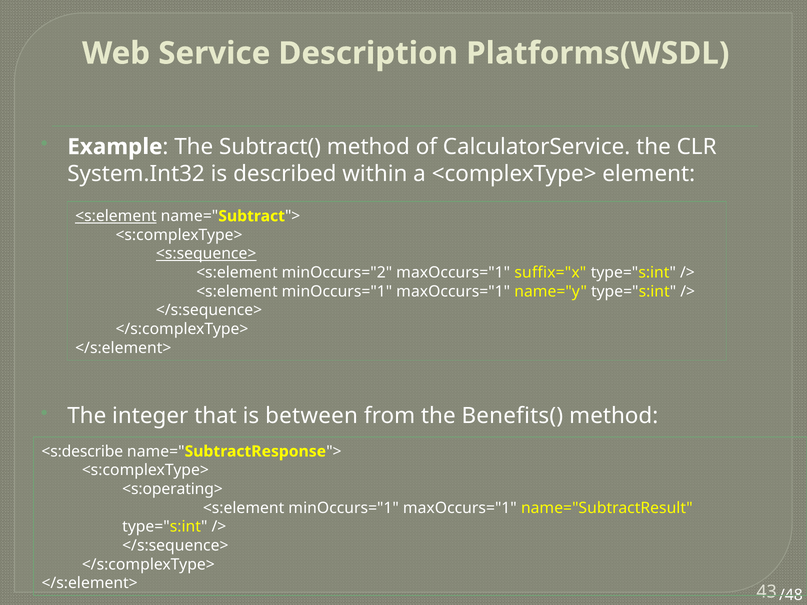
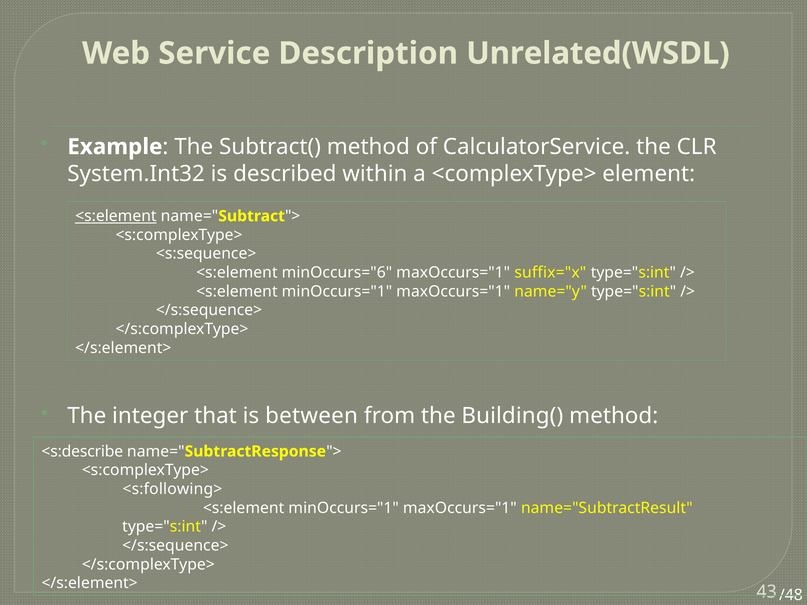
Platforms(WSDL: Platforms(WSDL -> Unrelated(WSDL
<s:sequence> underline: present -> none
minOccurs="2: minOccurs="2 -> minOccurs="6
Benefits(: Benefits( -> Building(
<s:operating>: <s:operating> -> <s:following>
